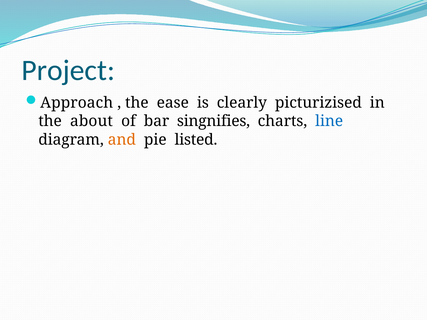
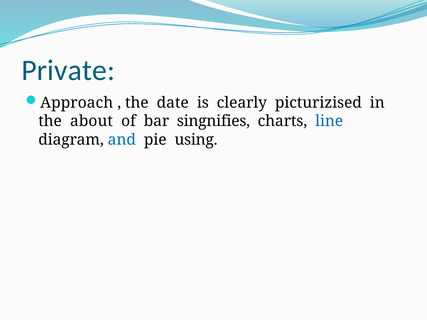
Project: Project -> Private
ease: ease -> date
and colour: orange -> blue
listed: listed -> using
